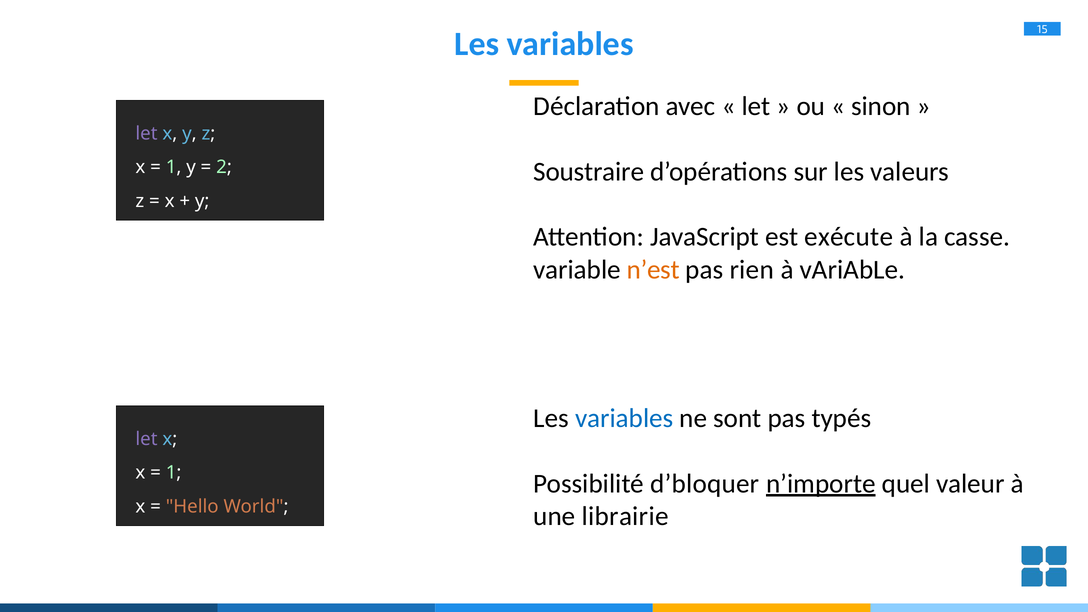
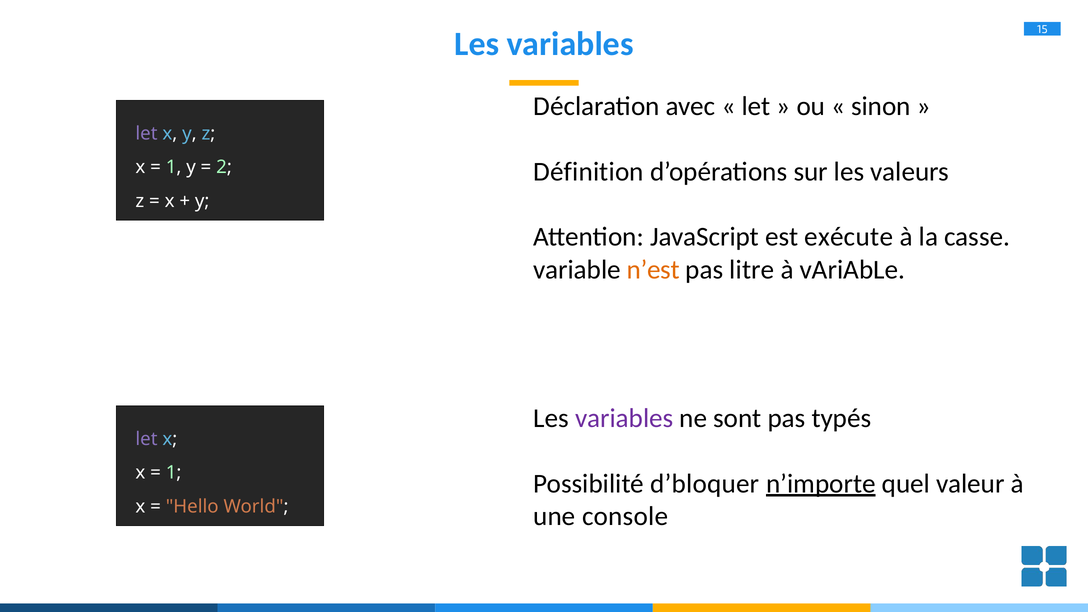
Soustraire: Soustraire -> Définition
rien: rien -> litre
variables at (624, 418) colour: blue -> purple
librairie: librairie -> console
